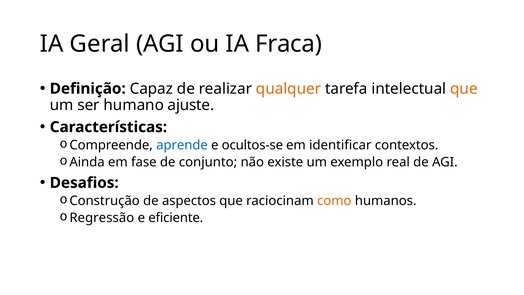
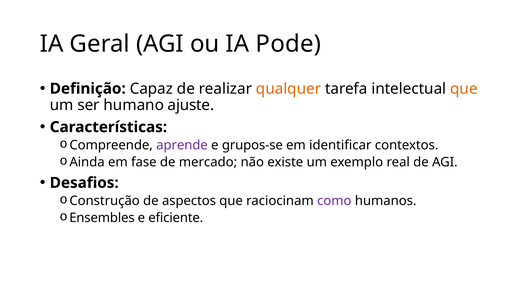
Fraca: Fraca -> Pode
aprende colour: blue -> purple
ocultos-se: ocultos-se -> grupos-se
conjunto: conjunto -> mercado
como colour: orange -> purple
Regressão: Regressão -> Ensembles
